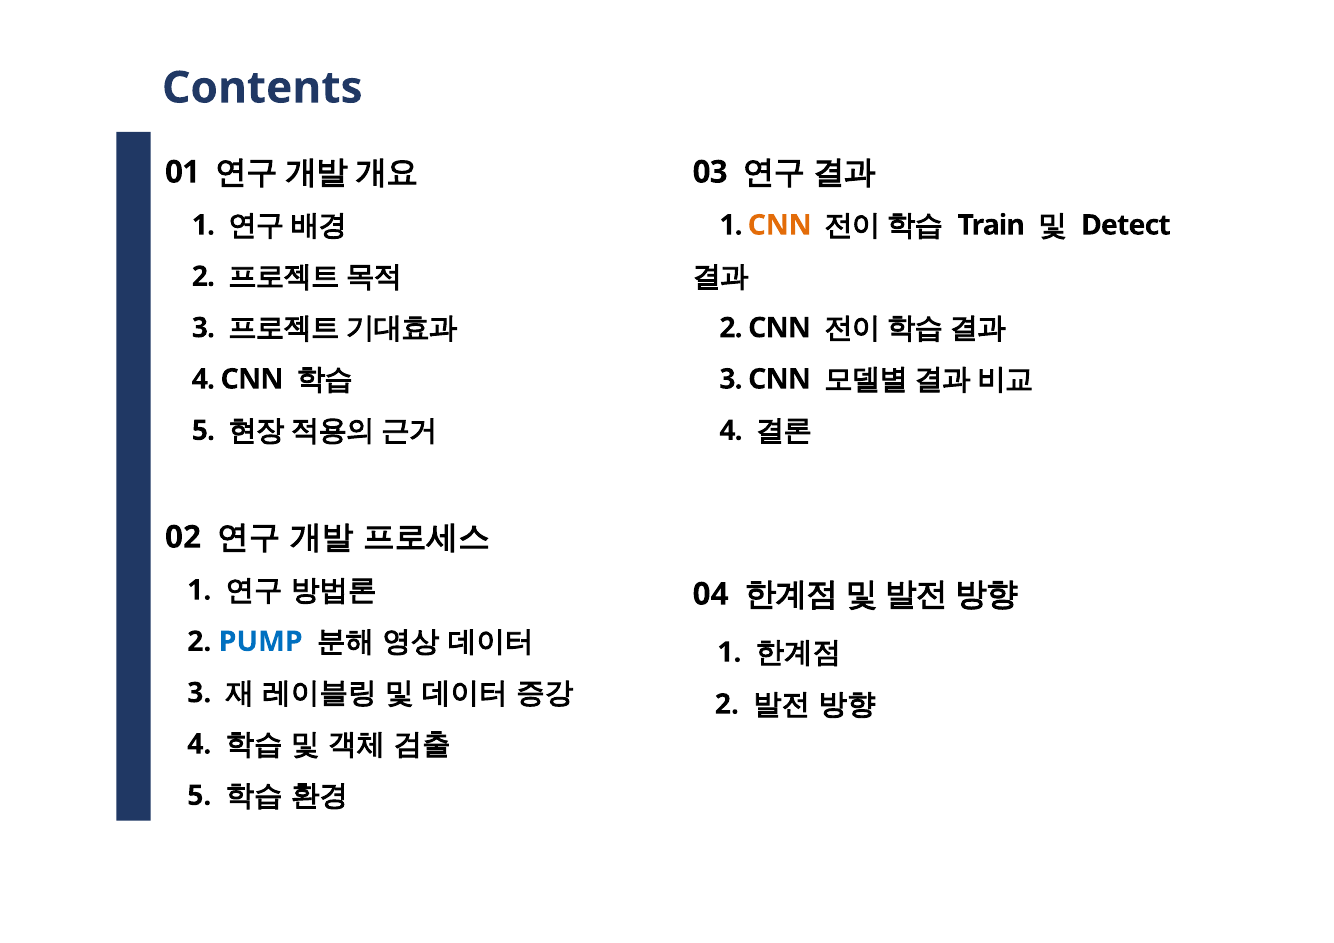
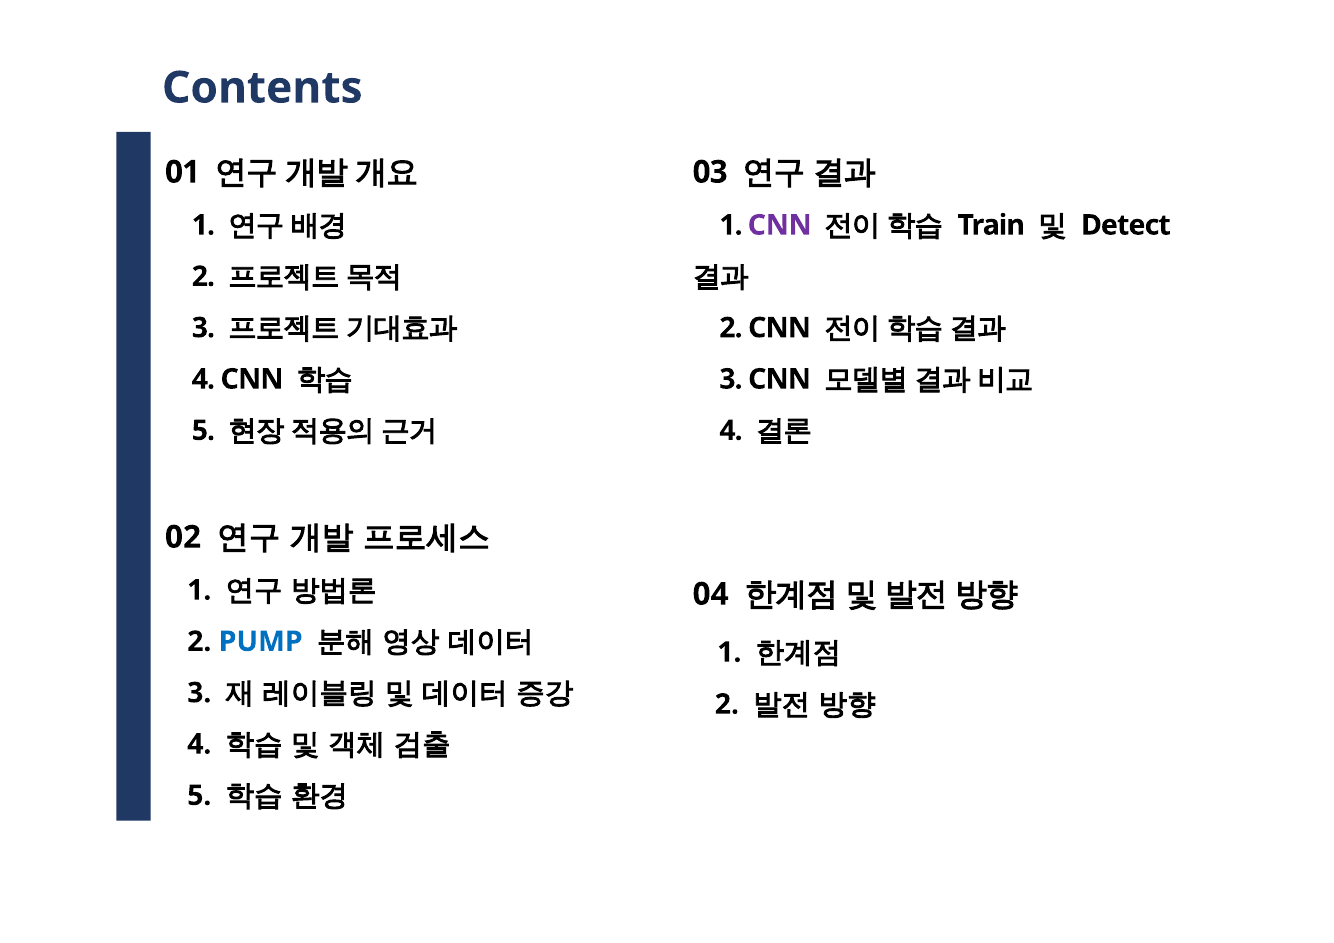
CNN at (780, 225) colour: orange -> purple
